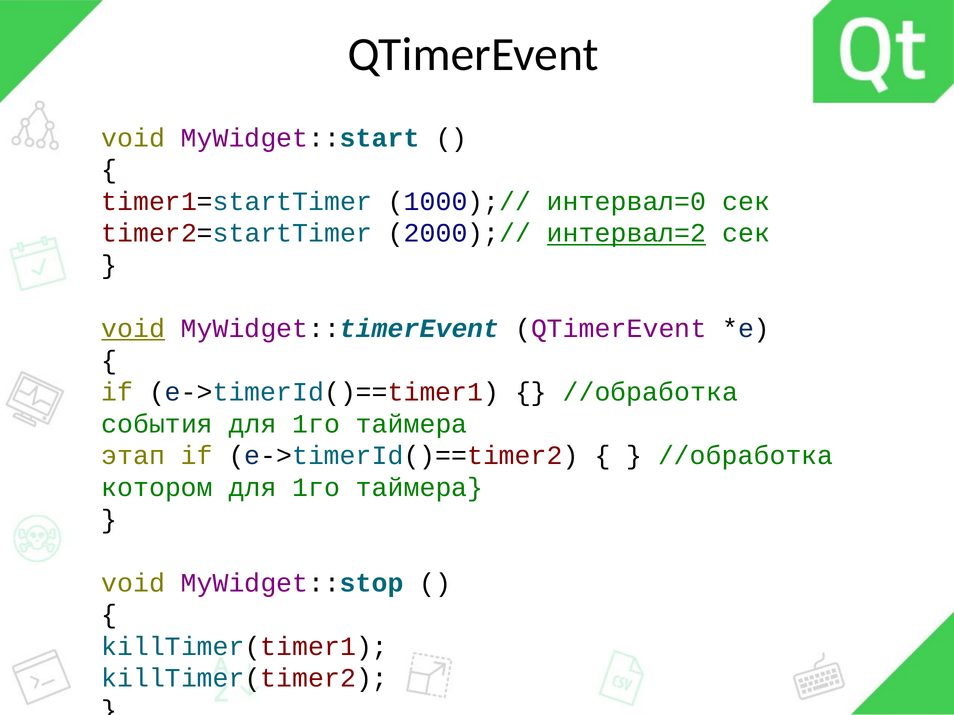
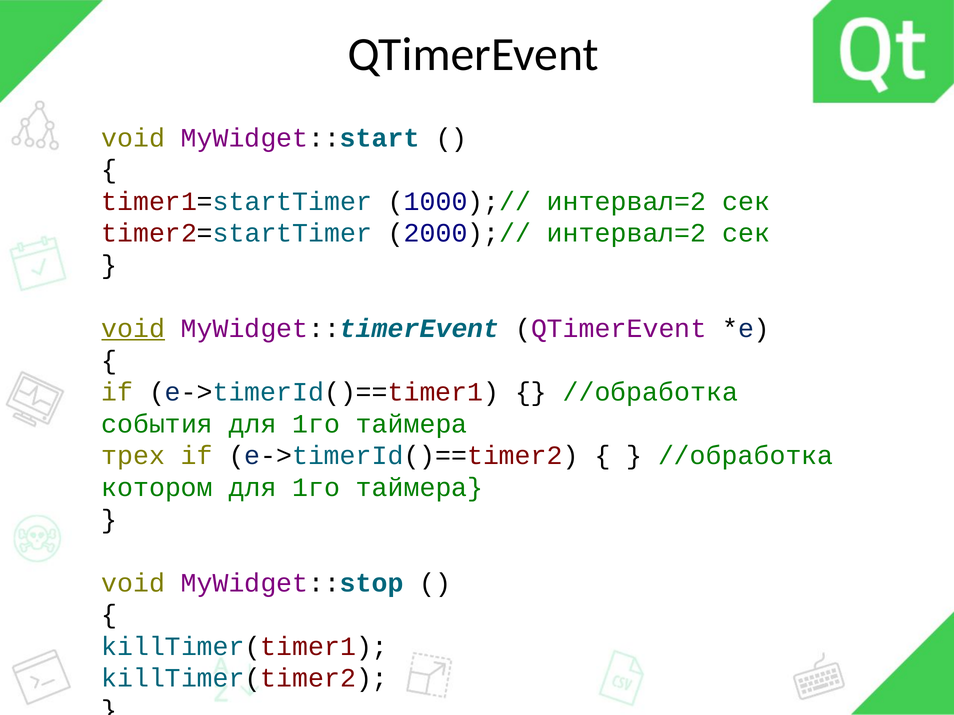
1000);// интервал=0: интервал=0 -> интервал=2
интервал=2 at (627, 233) underline: present -> none
этап: этап -> трех
